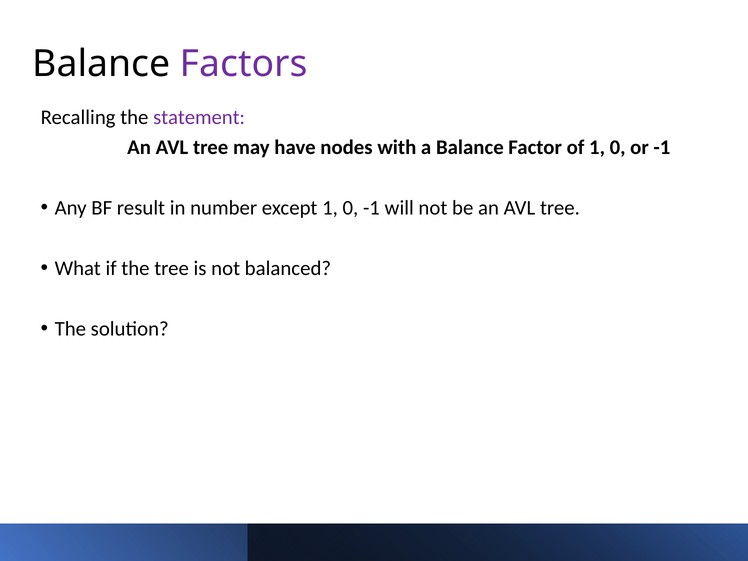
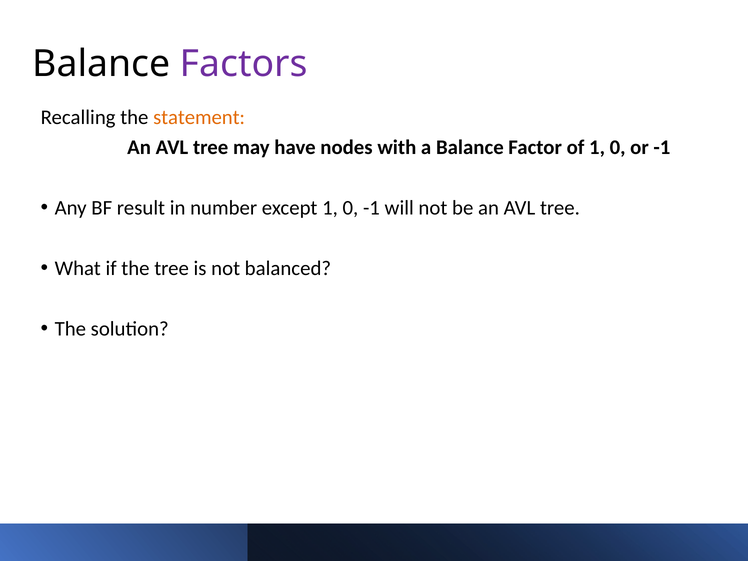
statement colour: purple -> orange
